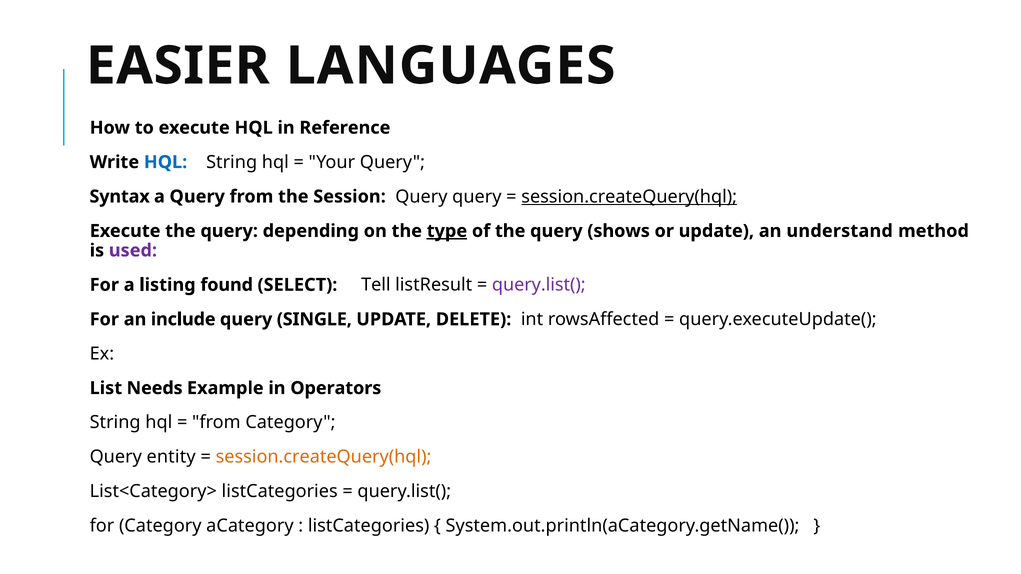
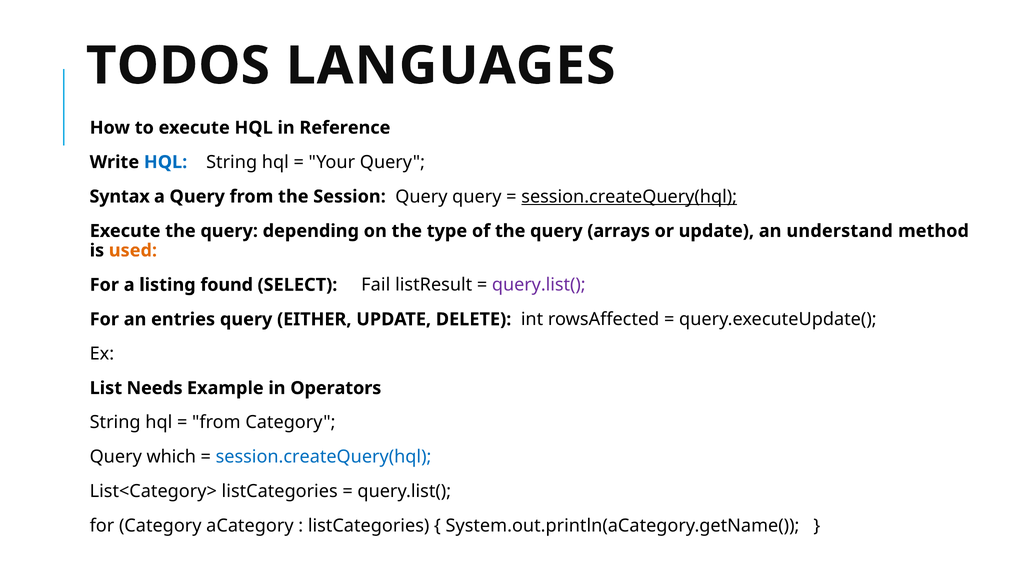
EASIER: EASIER -> TODOS
type underline: present -> none
shows: shows -> arrays
used colour: purple -> orange
Tell: Tell -> Fail
include: include -> entries
SINGLE: SINGLE -> EITHER
entity: entity -> which
session.createQuery(hql at (324, 457) colour: orange -> blue
